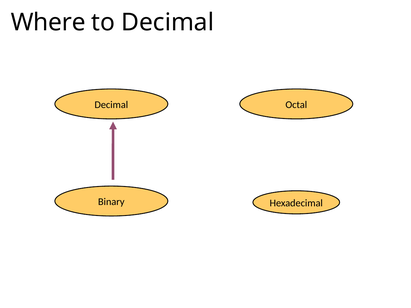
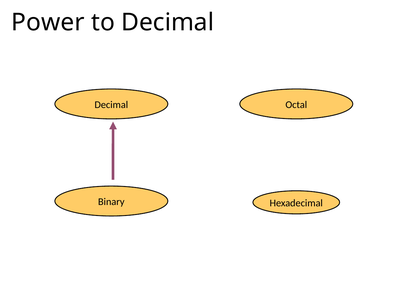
Where: Where -> Power
